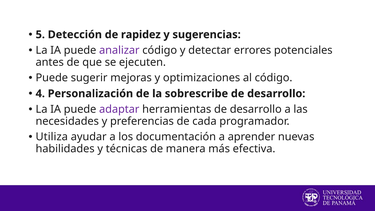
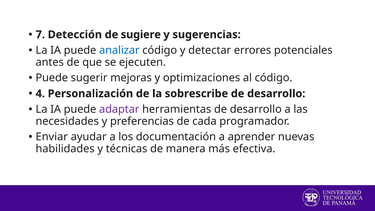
5: 5 -> 7
rapidez: rapidez -> sugiere
analizar colour: purple -> blue
Utiliza: Utiliza -> Enviar
